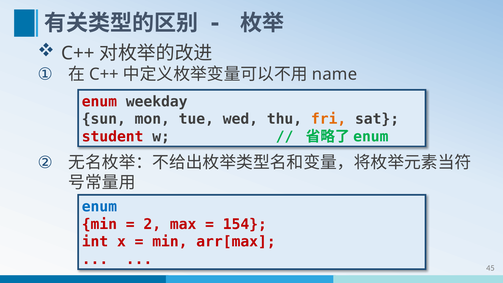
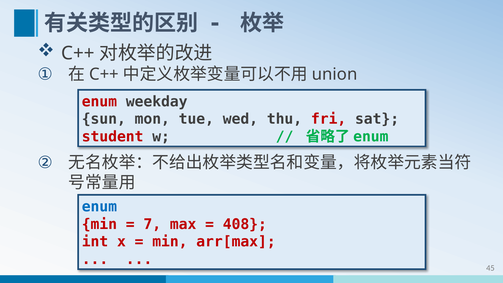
name: name -> union
fri colour: orange -> red
2: 2 -> 7
154: 154 -> 408
